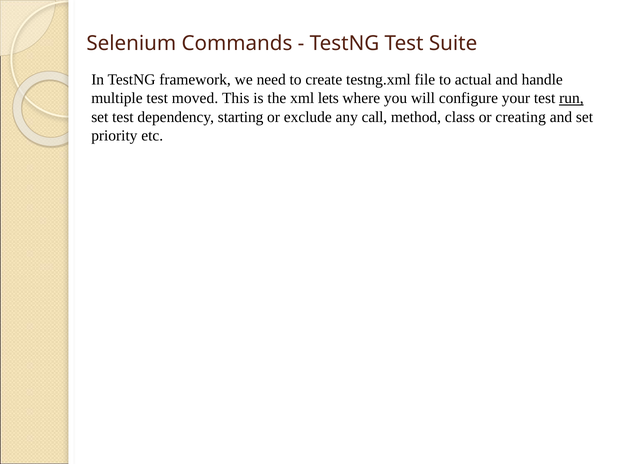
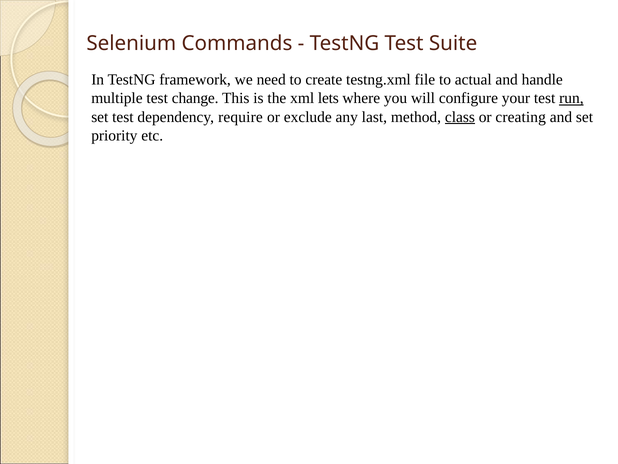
moved: moved -> change
starting: starting -> require
call: call -> last
class underline: none -> present
